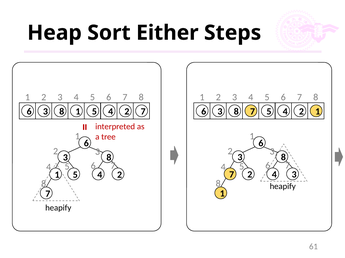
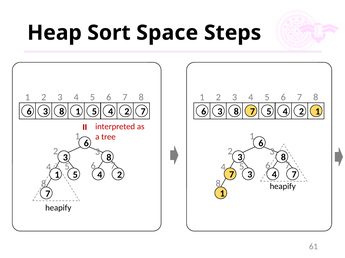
Either: Either -> Space
7 2: 2 -> 3
4 3: 3 -> 7
